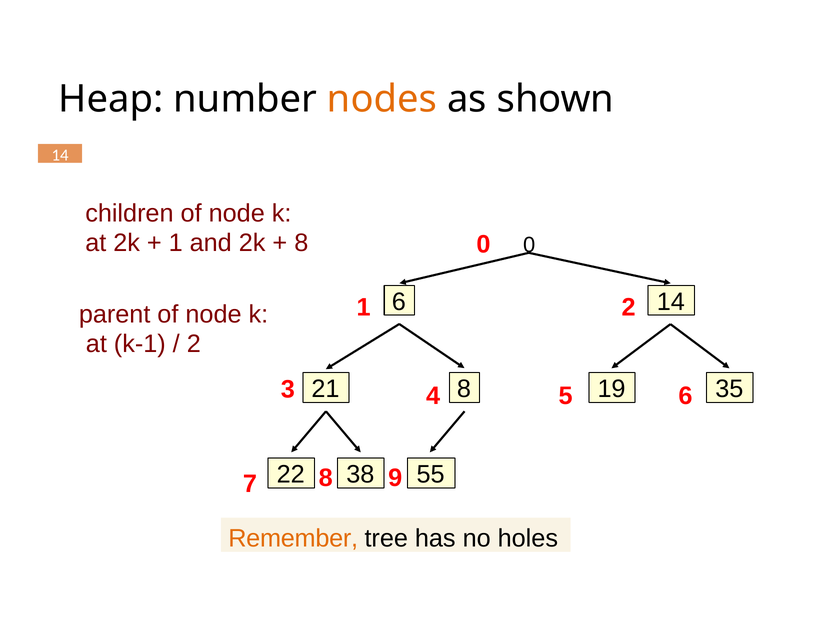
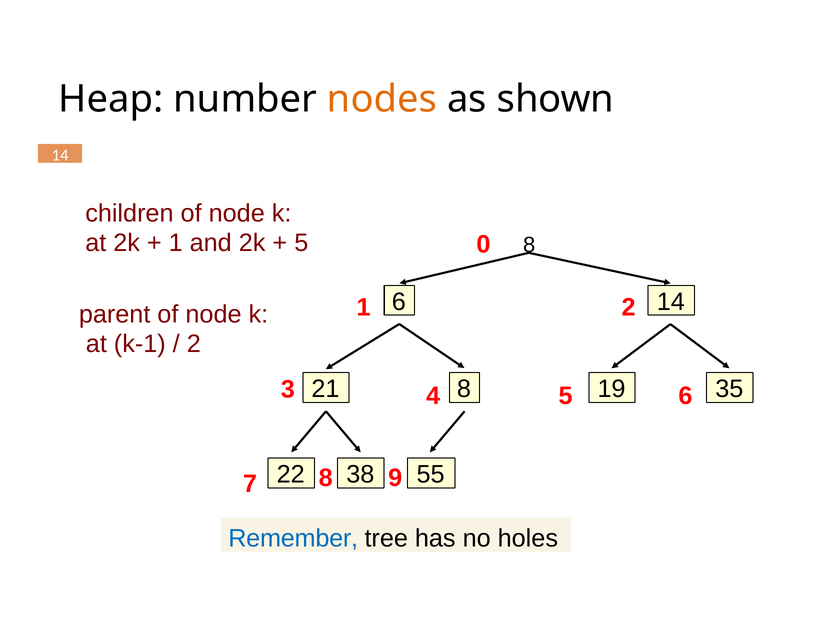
8 at (301, 243): 8 -> 5
0 0: 0 -> 8
Remember colour: orange -> blue
